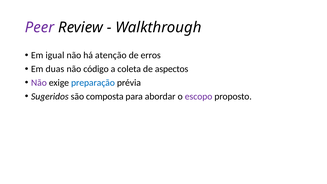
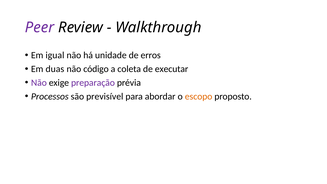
atenção: atenção -> unidade
aspectos: aspectos -> executar
preparação colour: blue -> purple
Sugeridos: Sugeridos -> Processos
composta: composta -> previsível
escopo colour: purple -> orange
